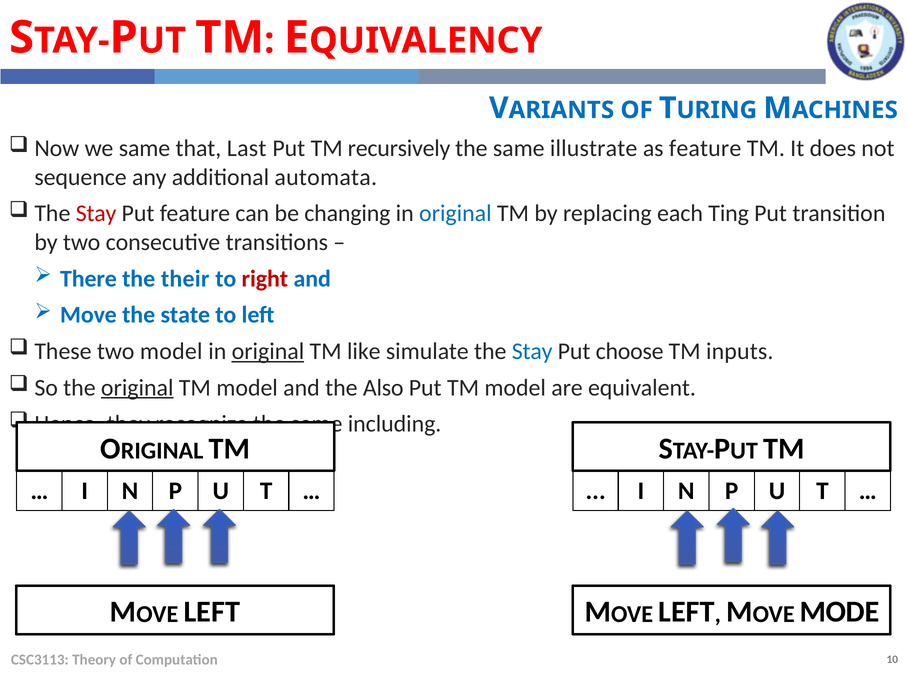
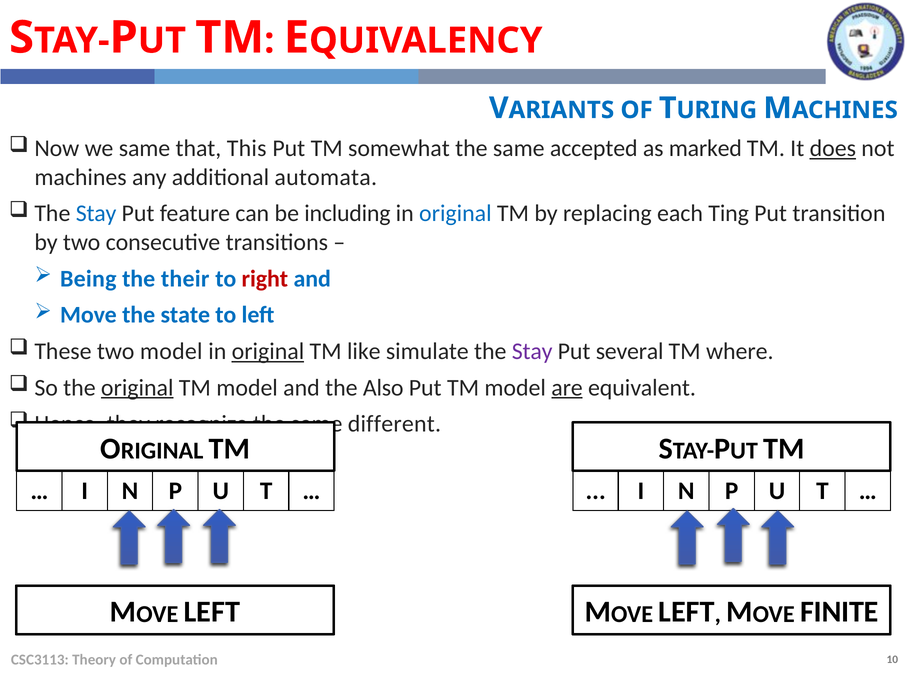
Last: Last -> This
recursively: recursively -> somewhat
illustrate: illustrate -> accepted
as feature: feature -> marked
does underline: none -> present
sequence: sequence -> machines
Stay at (96, 213) colour: red -> blue
changing: changing -> including
There: There -> Being
Stay at (532, 351) colour: blue -> purple
choose: choose -> several
inputs: inputs -> where
are underline: none -> present
including: including -> different
MODE: MODE -> FINITE
